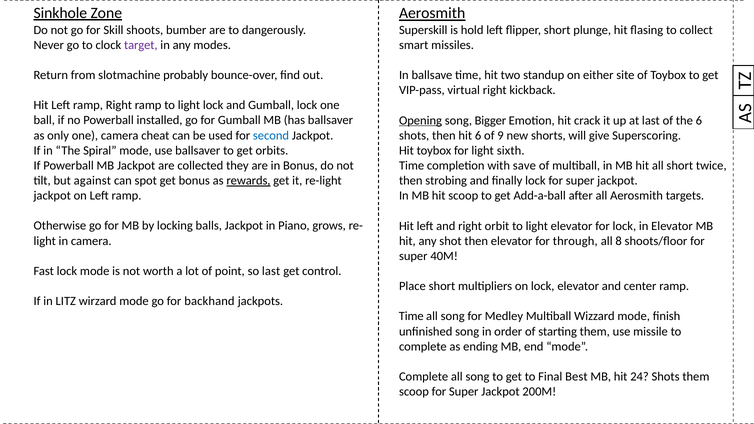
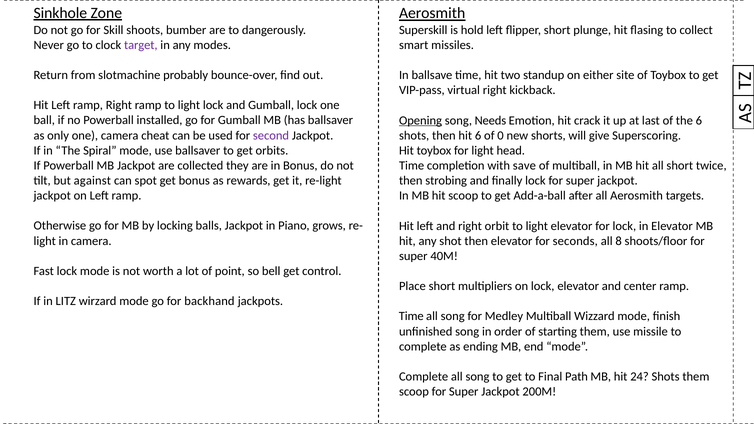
Bigger: Bigger -> Needs
second colour: blue -> purple
9: 9 -> 0
sixth: sixth -> head
rewards underline: present -> none
through: through -> seconds
so last: last -> bell
Best: Best -> Path
